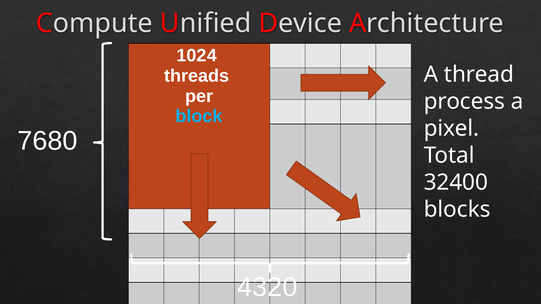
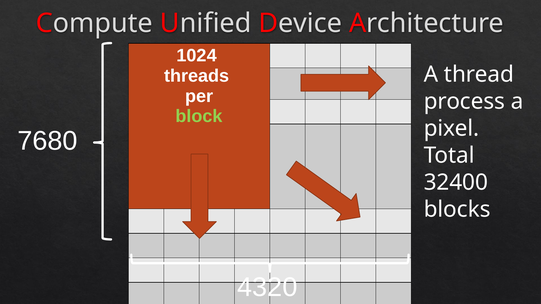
block at (199, 116) colour: light blue -> light green
